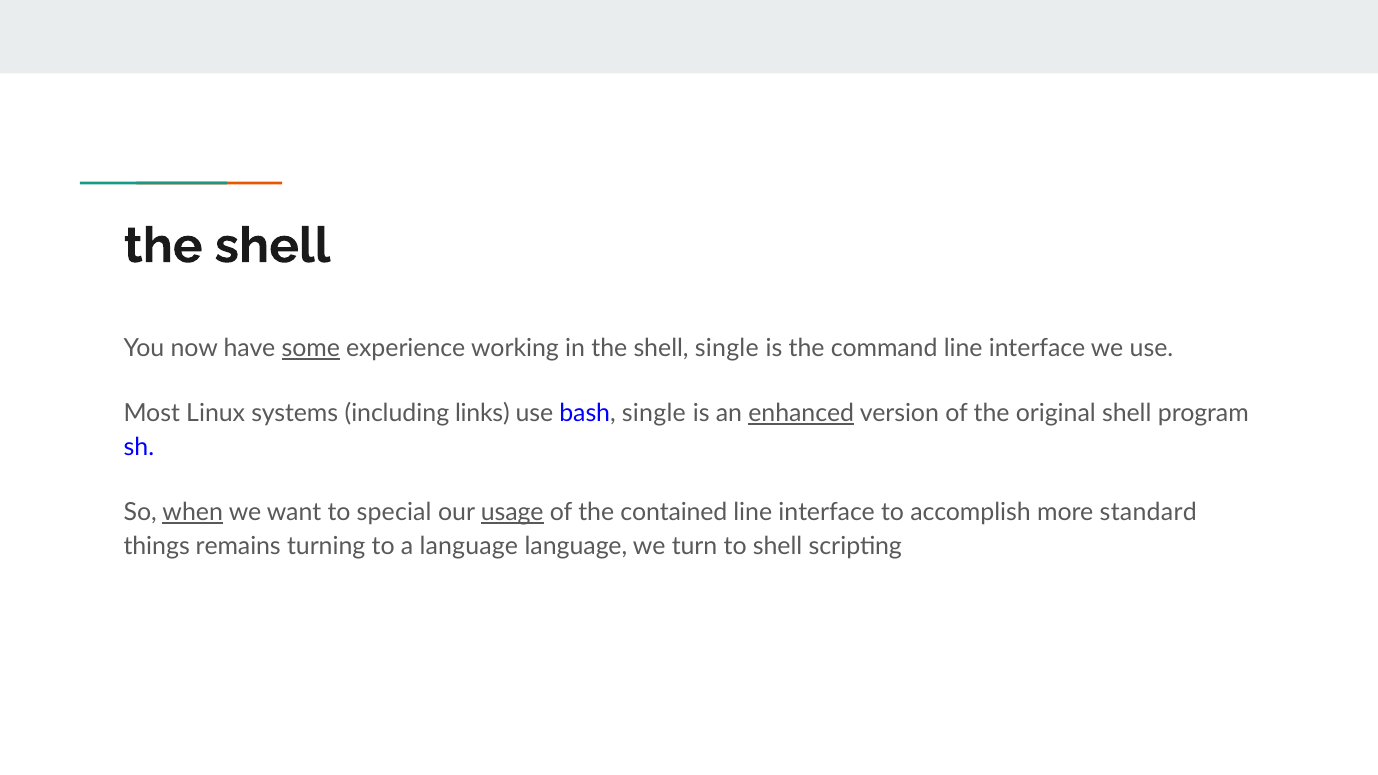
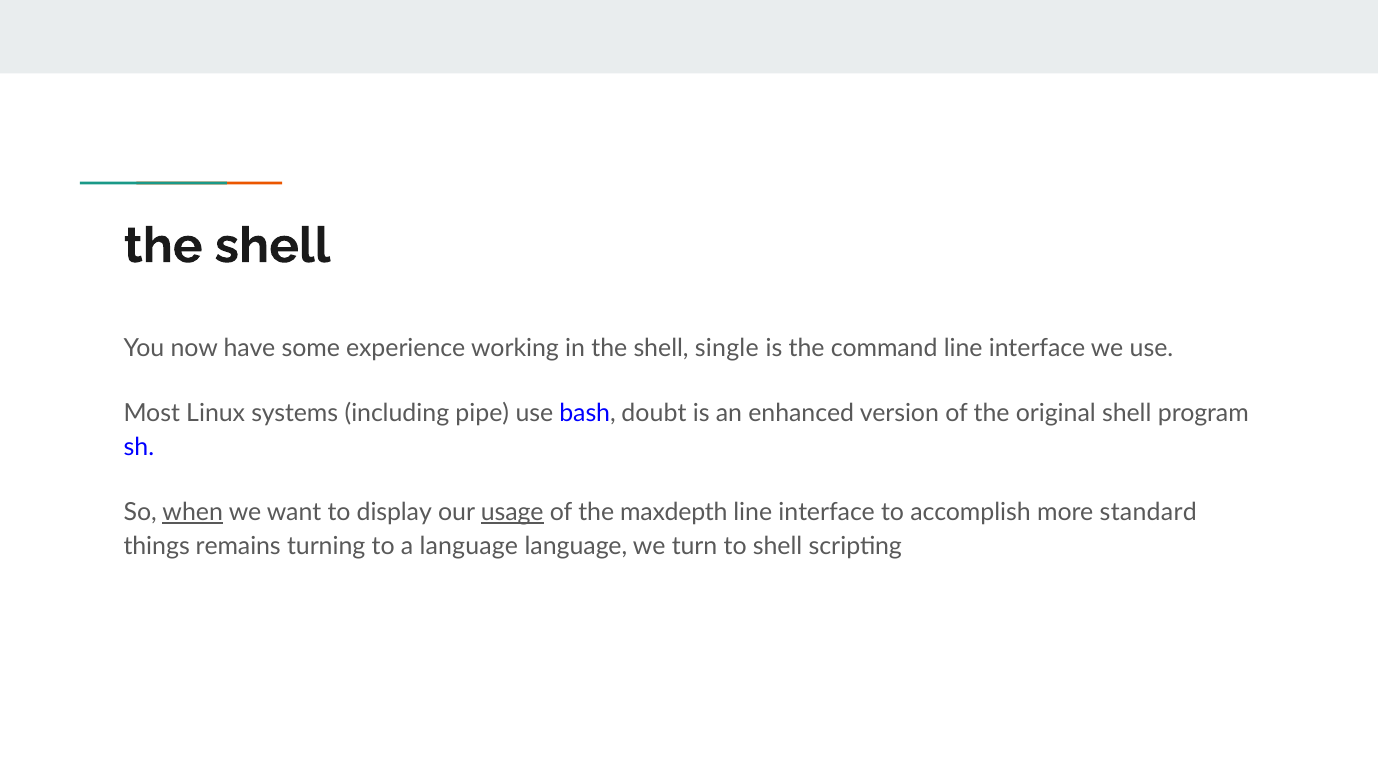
some underline: present -> none
links: links -> pipe
bash single: single -> doubt
enhanced underline: present -> none
special: special -> display
contained: contained -> maxdepth
